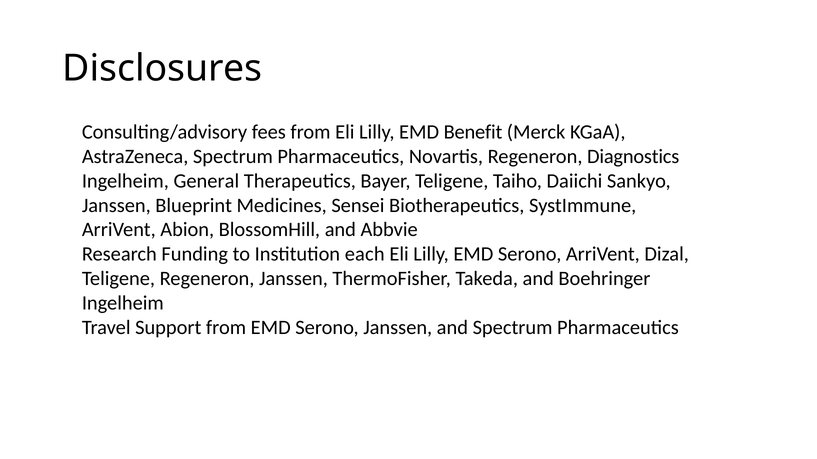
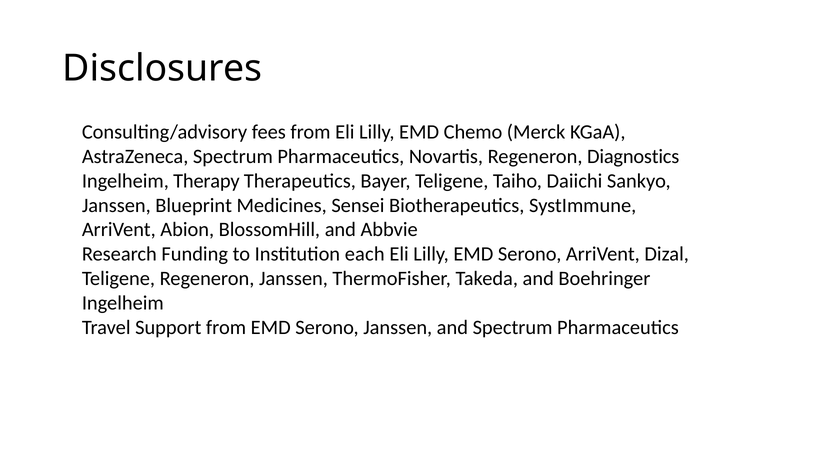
Benefit: Benefit -> Chemo
General: General -> Therapy
